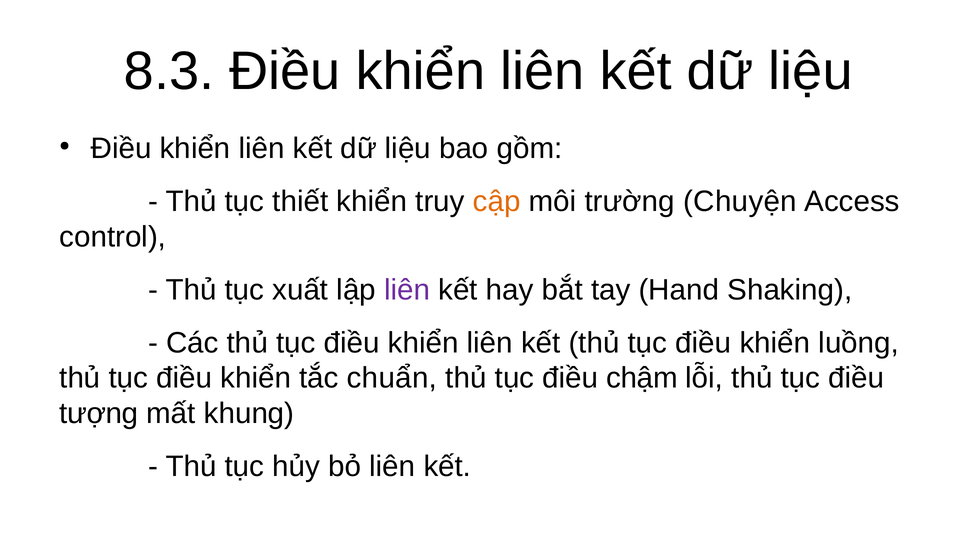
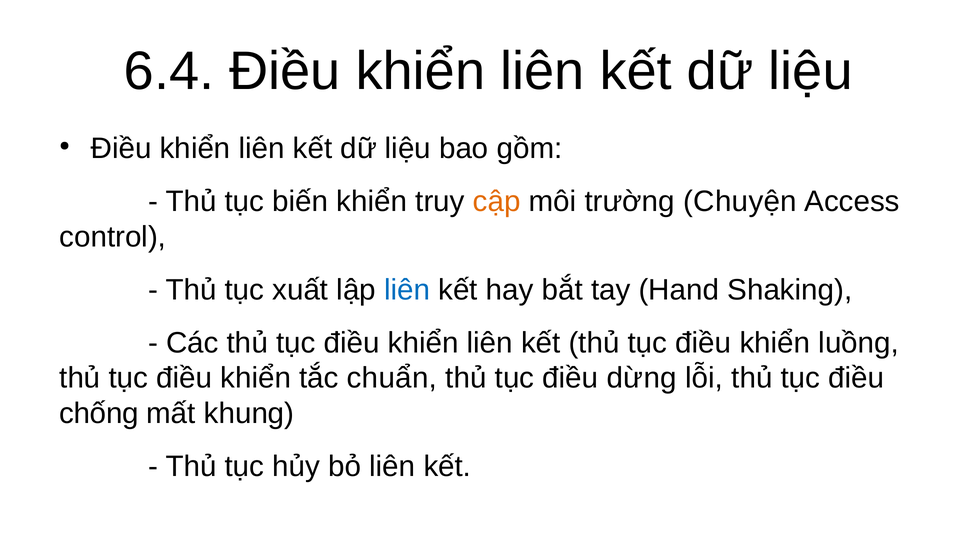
8.3: 8.3 -> 6.4
thiết: thiết -> biến
liên at (407, 290) colour: purple -> blue
chậm: chậm -> dừng
tượng: tượng -> chống
